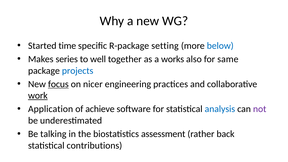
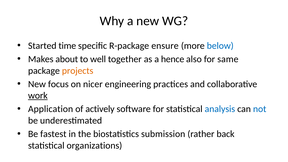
setting: setting -> ensure
series: series -> about
works: works -> hence
projects colour: blue -> orange
focus underline: present -> none
achieve: achieve -> actively
not colour: purple -> blue
talking: talking -> fastest
assessment: assessment -> submission
contributions: contributions -> organizations
